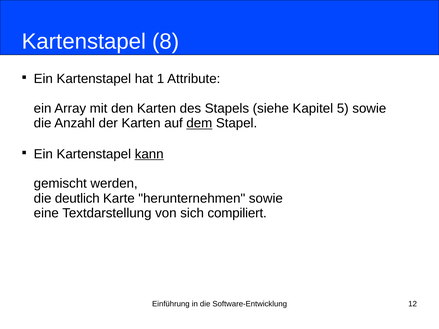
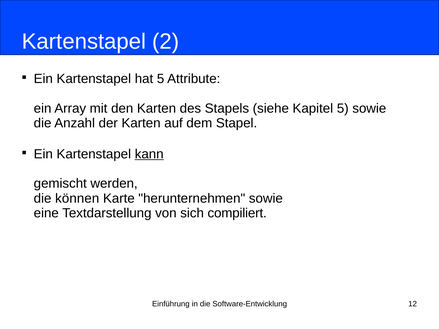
8: 8 -> 2
hat 1: 1 -> 5
dem underline: present -> none
deutlich: deutlich -> können
